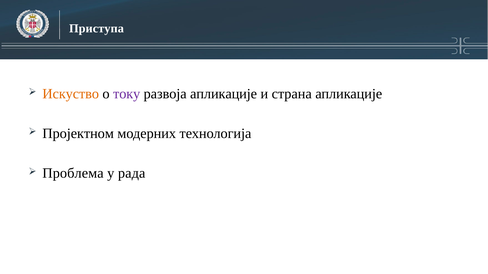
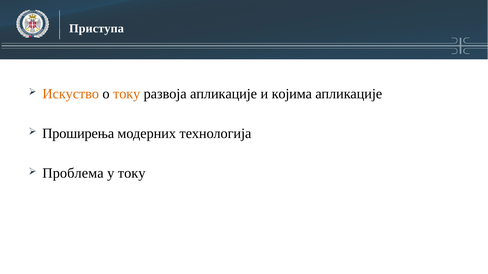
току at (127, 94) colour: purple -> orange
страна: страна -> којима
Пројектном: Пројектном -> Проширења
у рада: рада -> току
